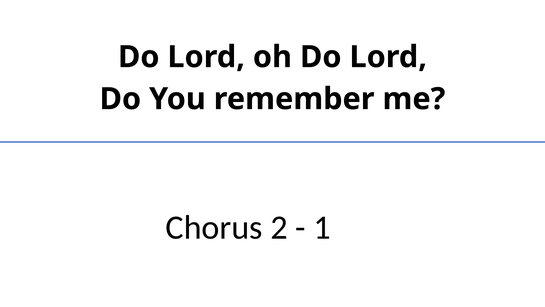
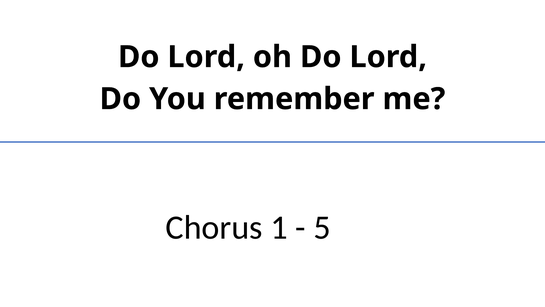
2: 2 -> 1
1: 1 -> 5
